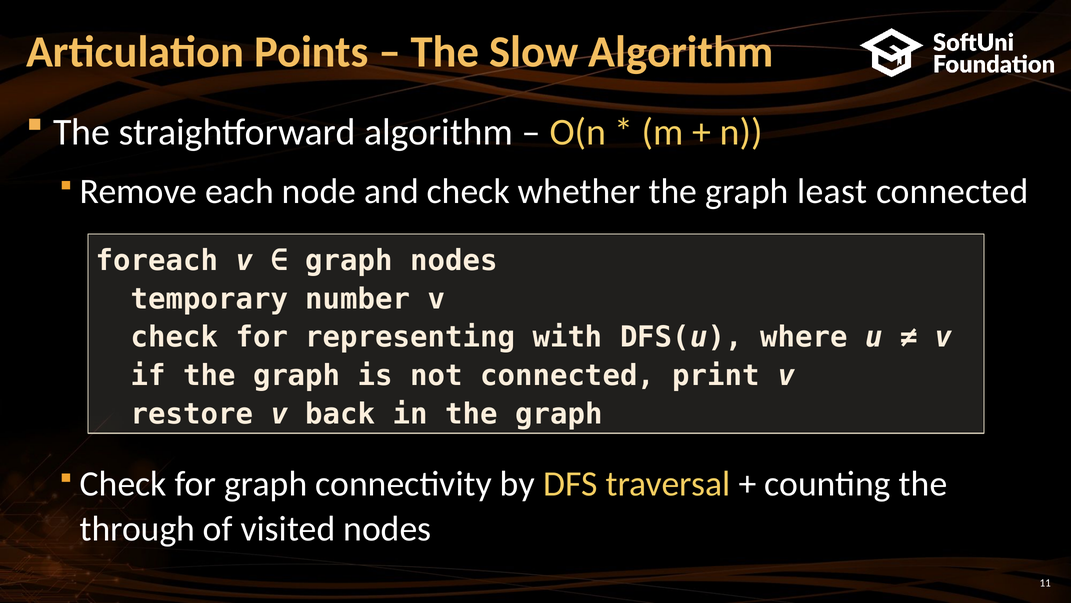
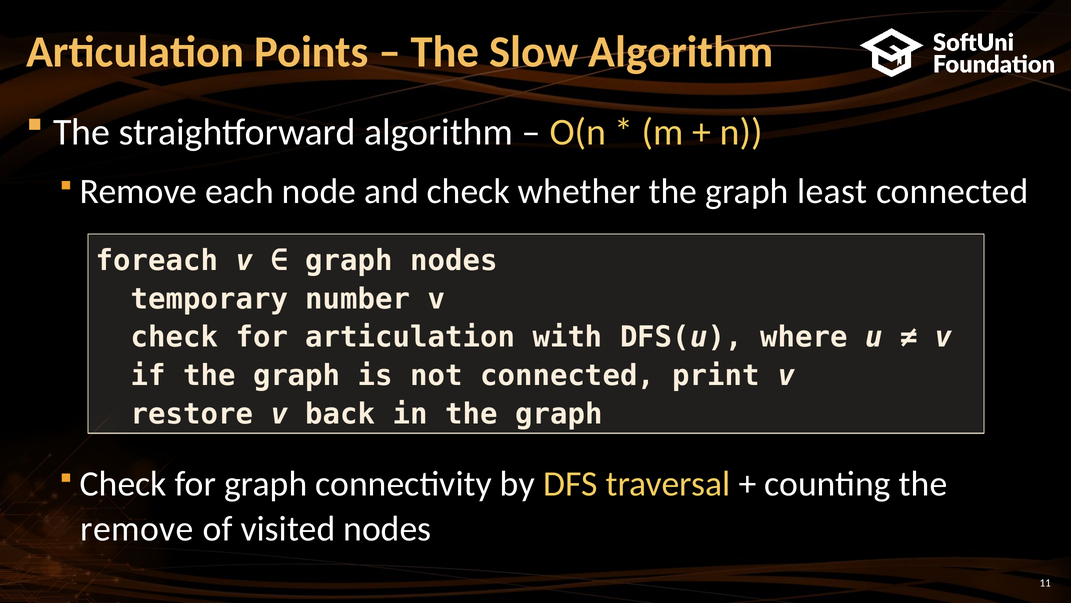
for representing: representing -> articulation
through at (137, 528): through -> remove
